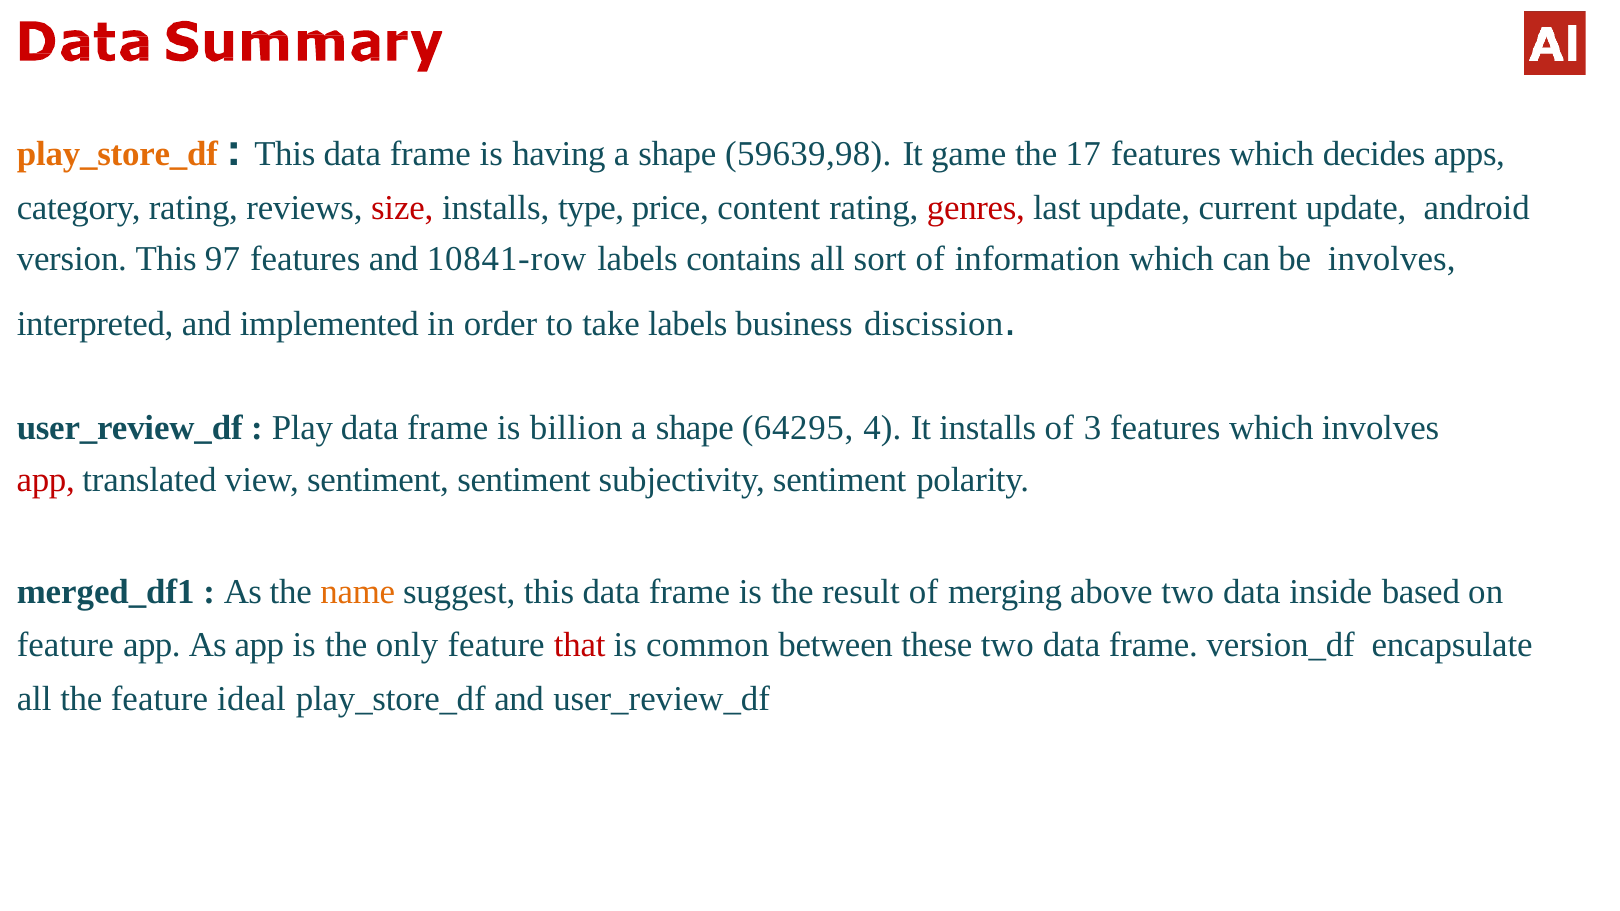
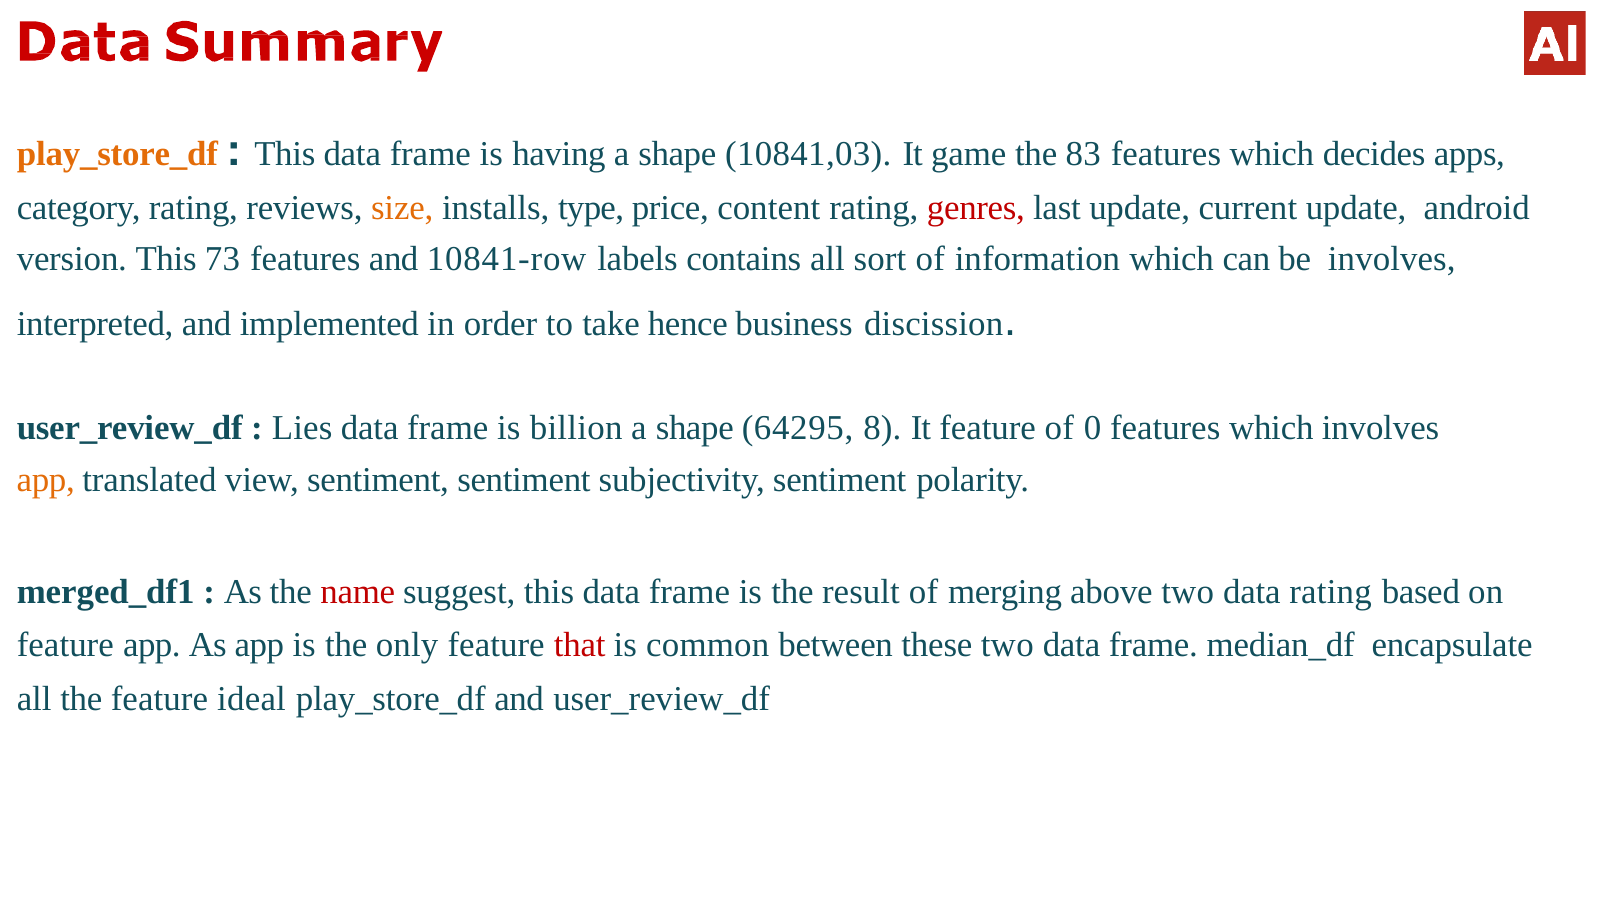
59639,98: 59639,98 -> 10841,03
17: 17 -> 83
size colour: red -> orange
97: 97 -> 73
take labels: labels -> hence
Play: Play -> Lies
4: 4 -> 8
It installs: installs -> feature
3: 3 -> 0
app at (46, 480) colour: red -> orange
name colour: orange -> red
data inside: inside -> rating
version_df: version_df -> median_df
